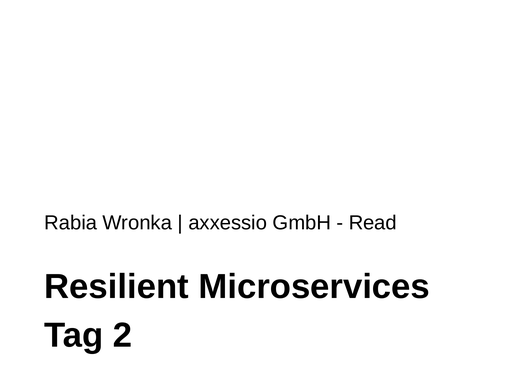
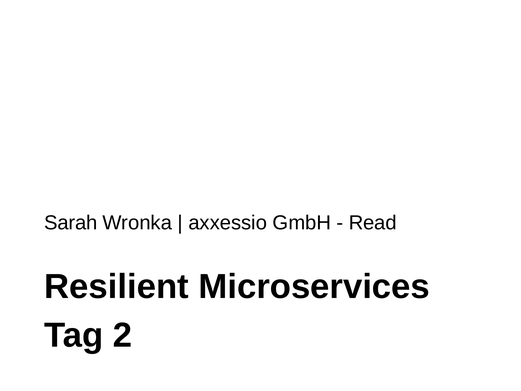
Rabia: Rabia -> Sarah
